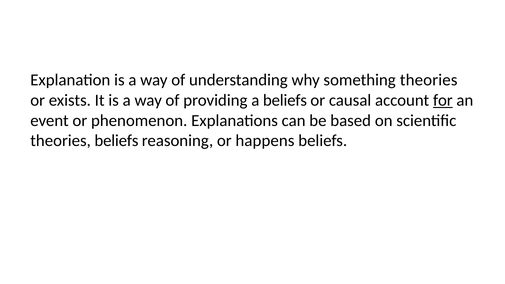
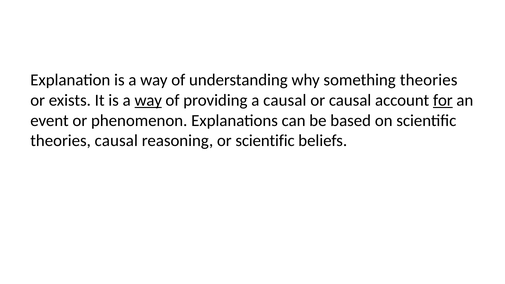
way at (148, 100) underline: none -> present
a beliefs: beliefs -> causal
theories beliefs: beliefs -> causal
or happens: happens -> scientific
